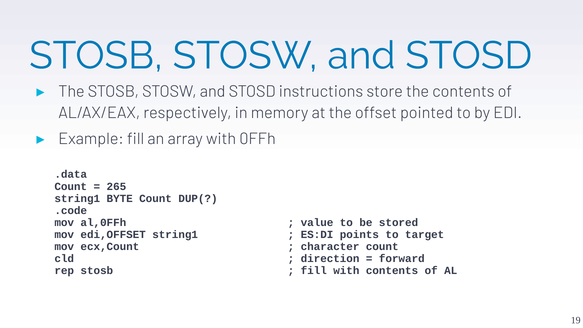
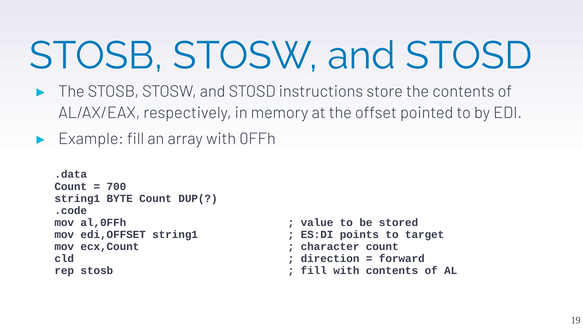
265: 265 -> 700
